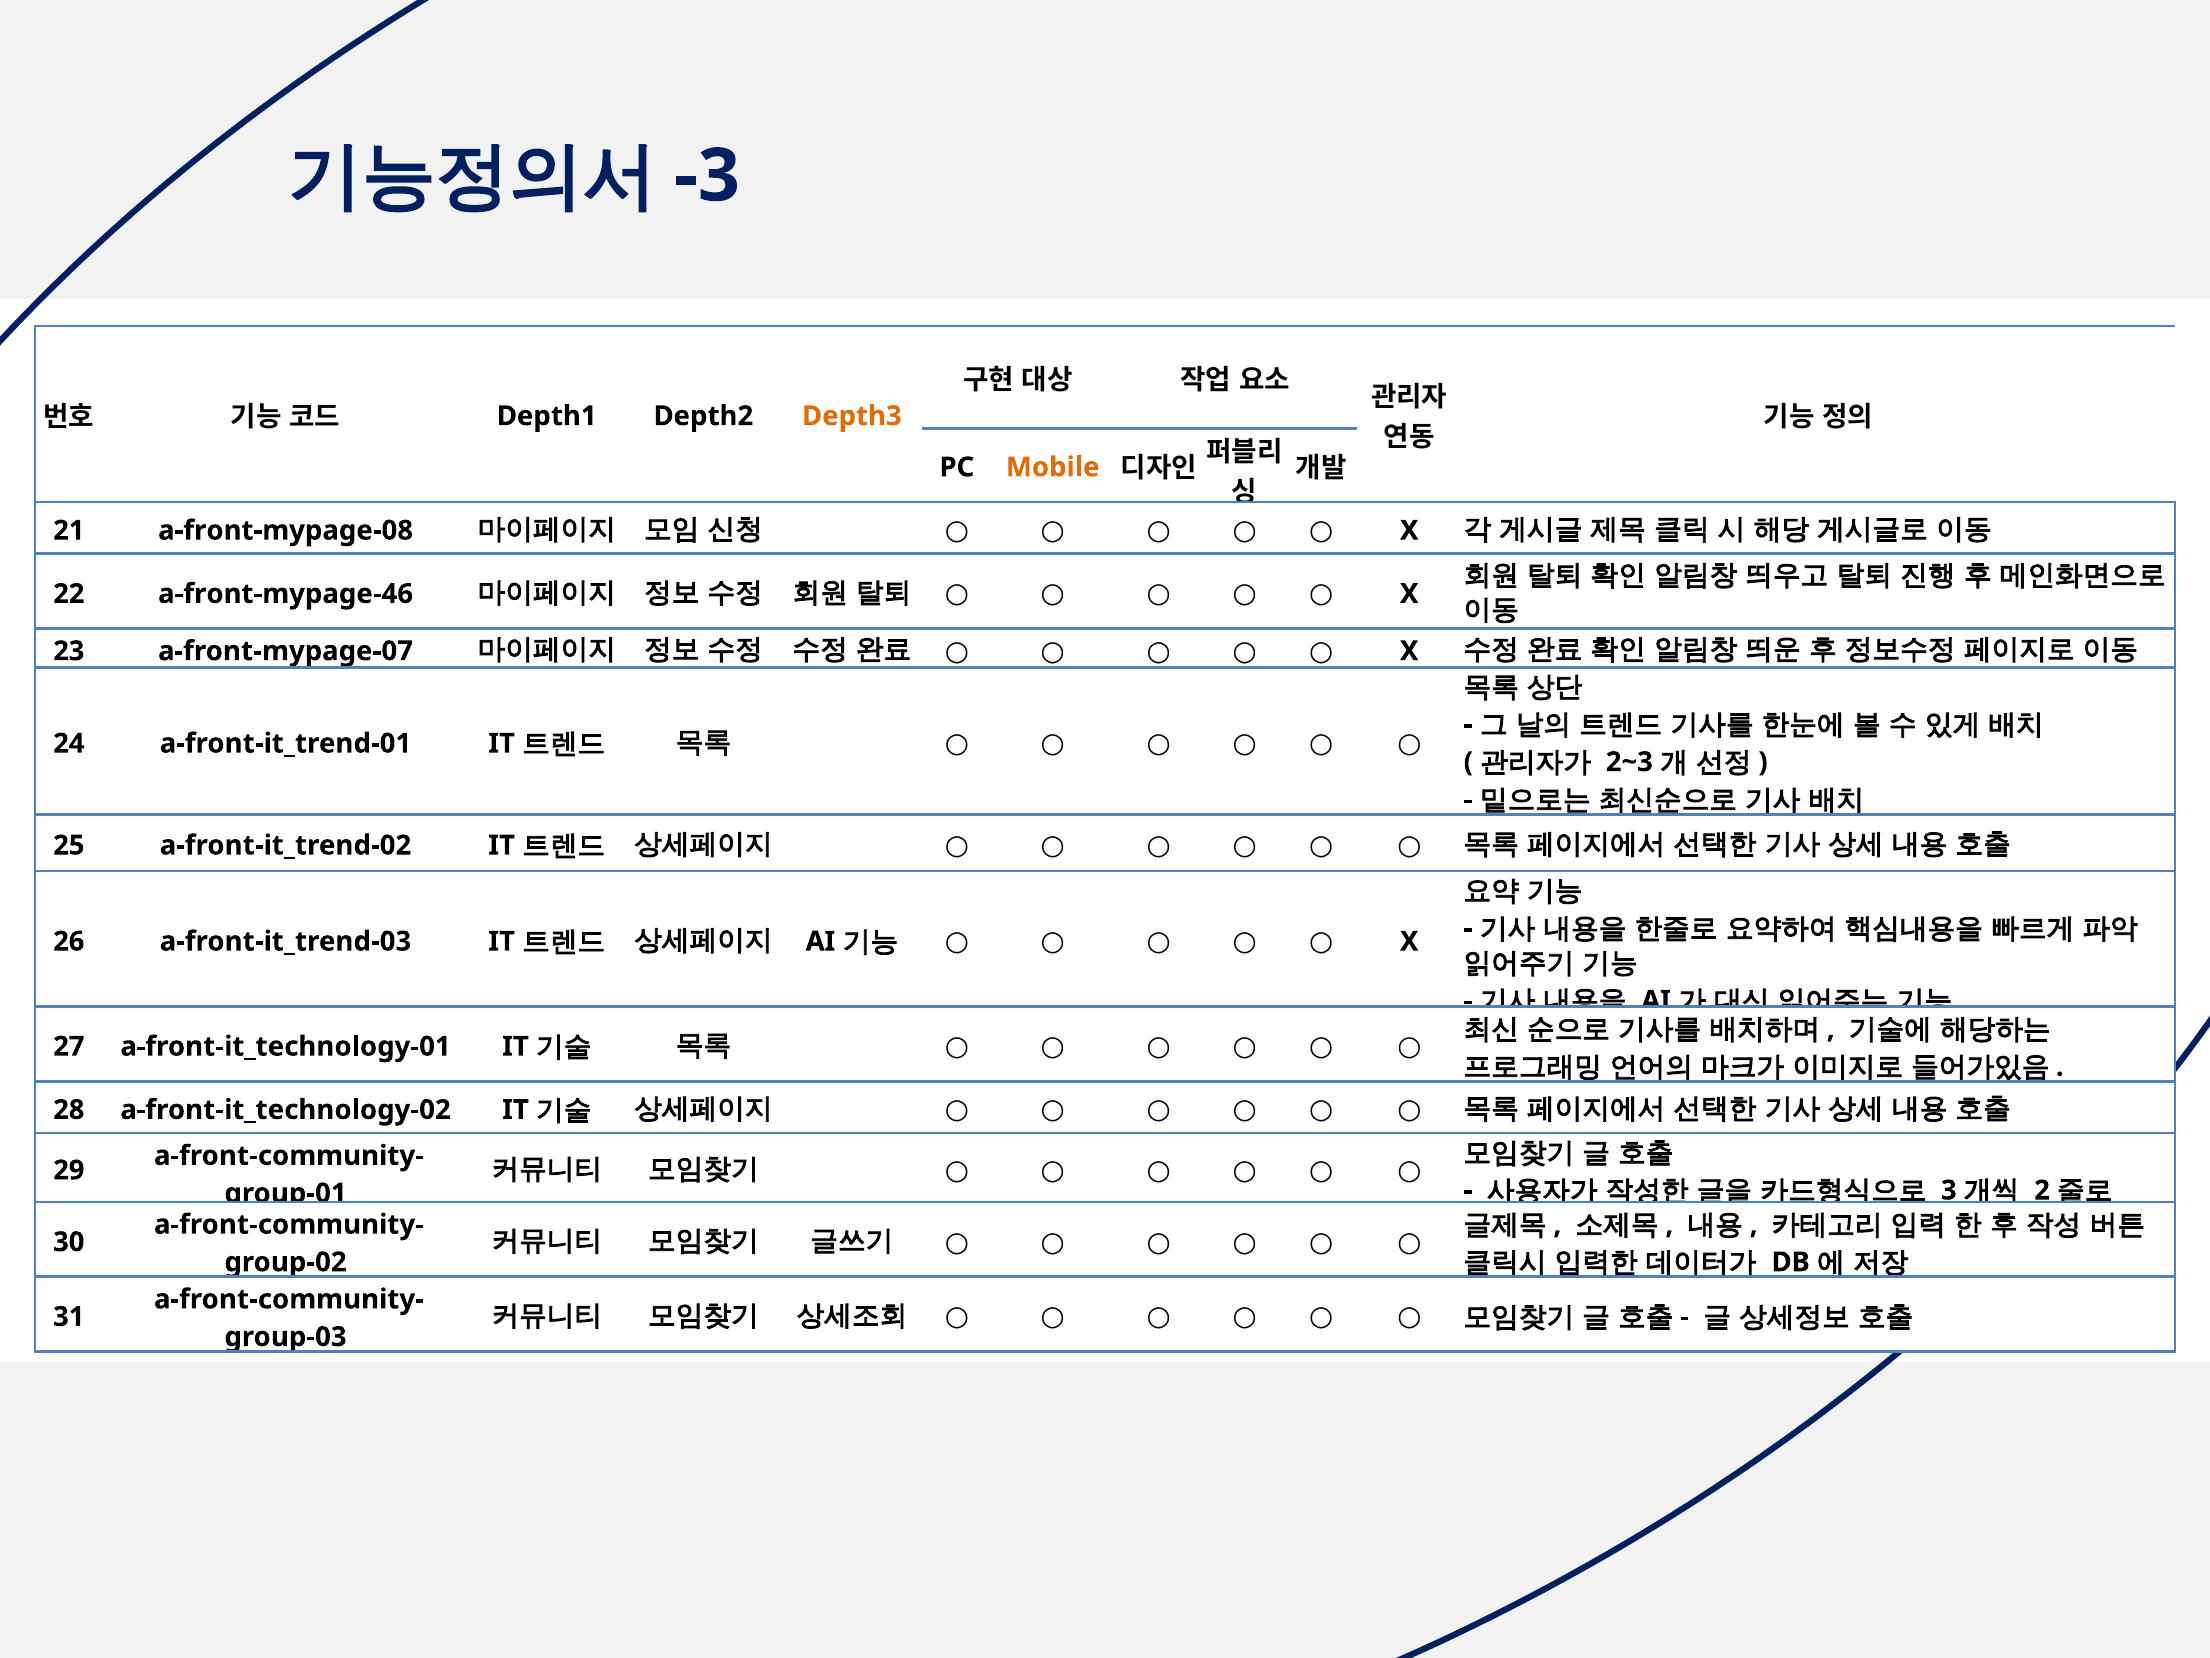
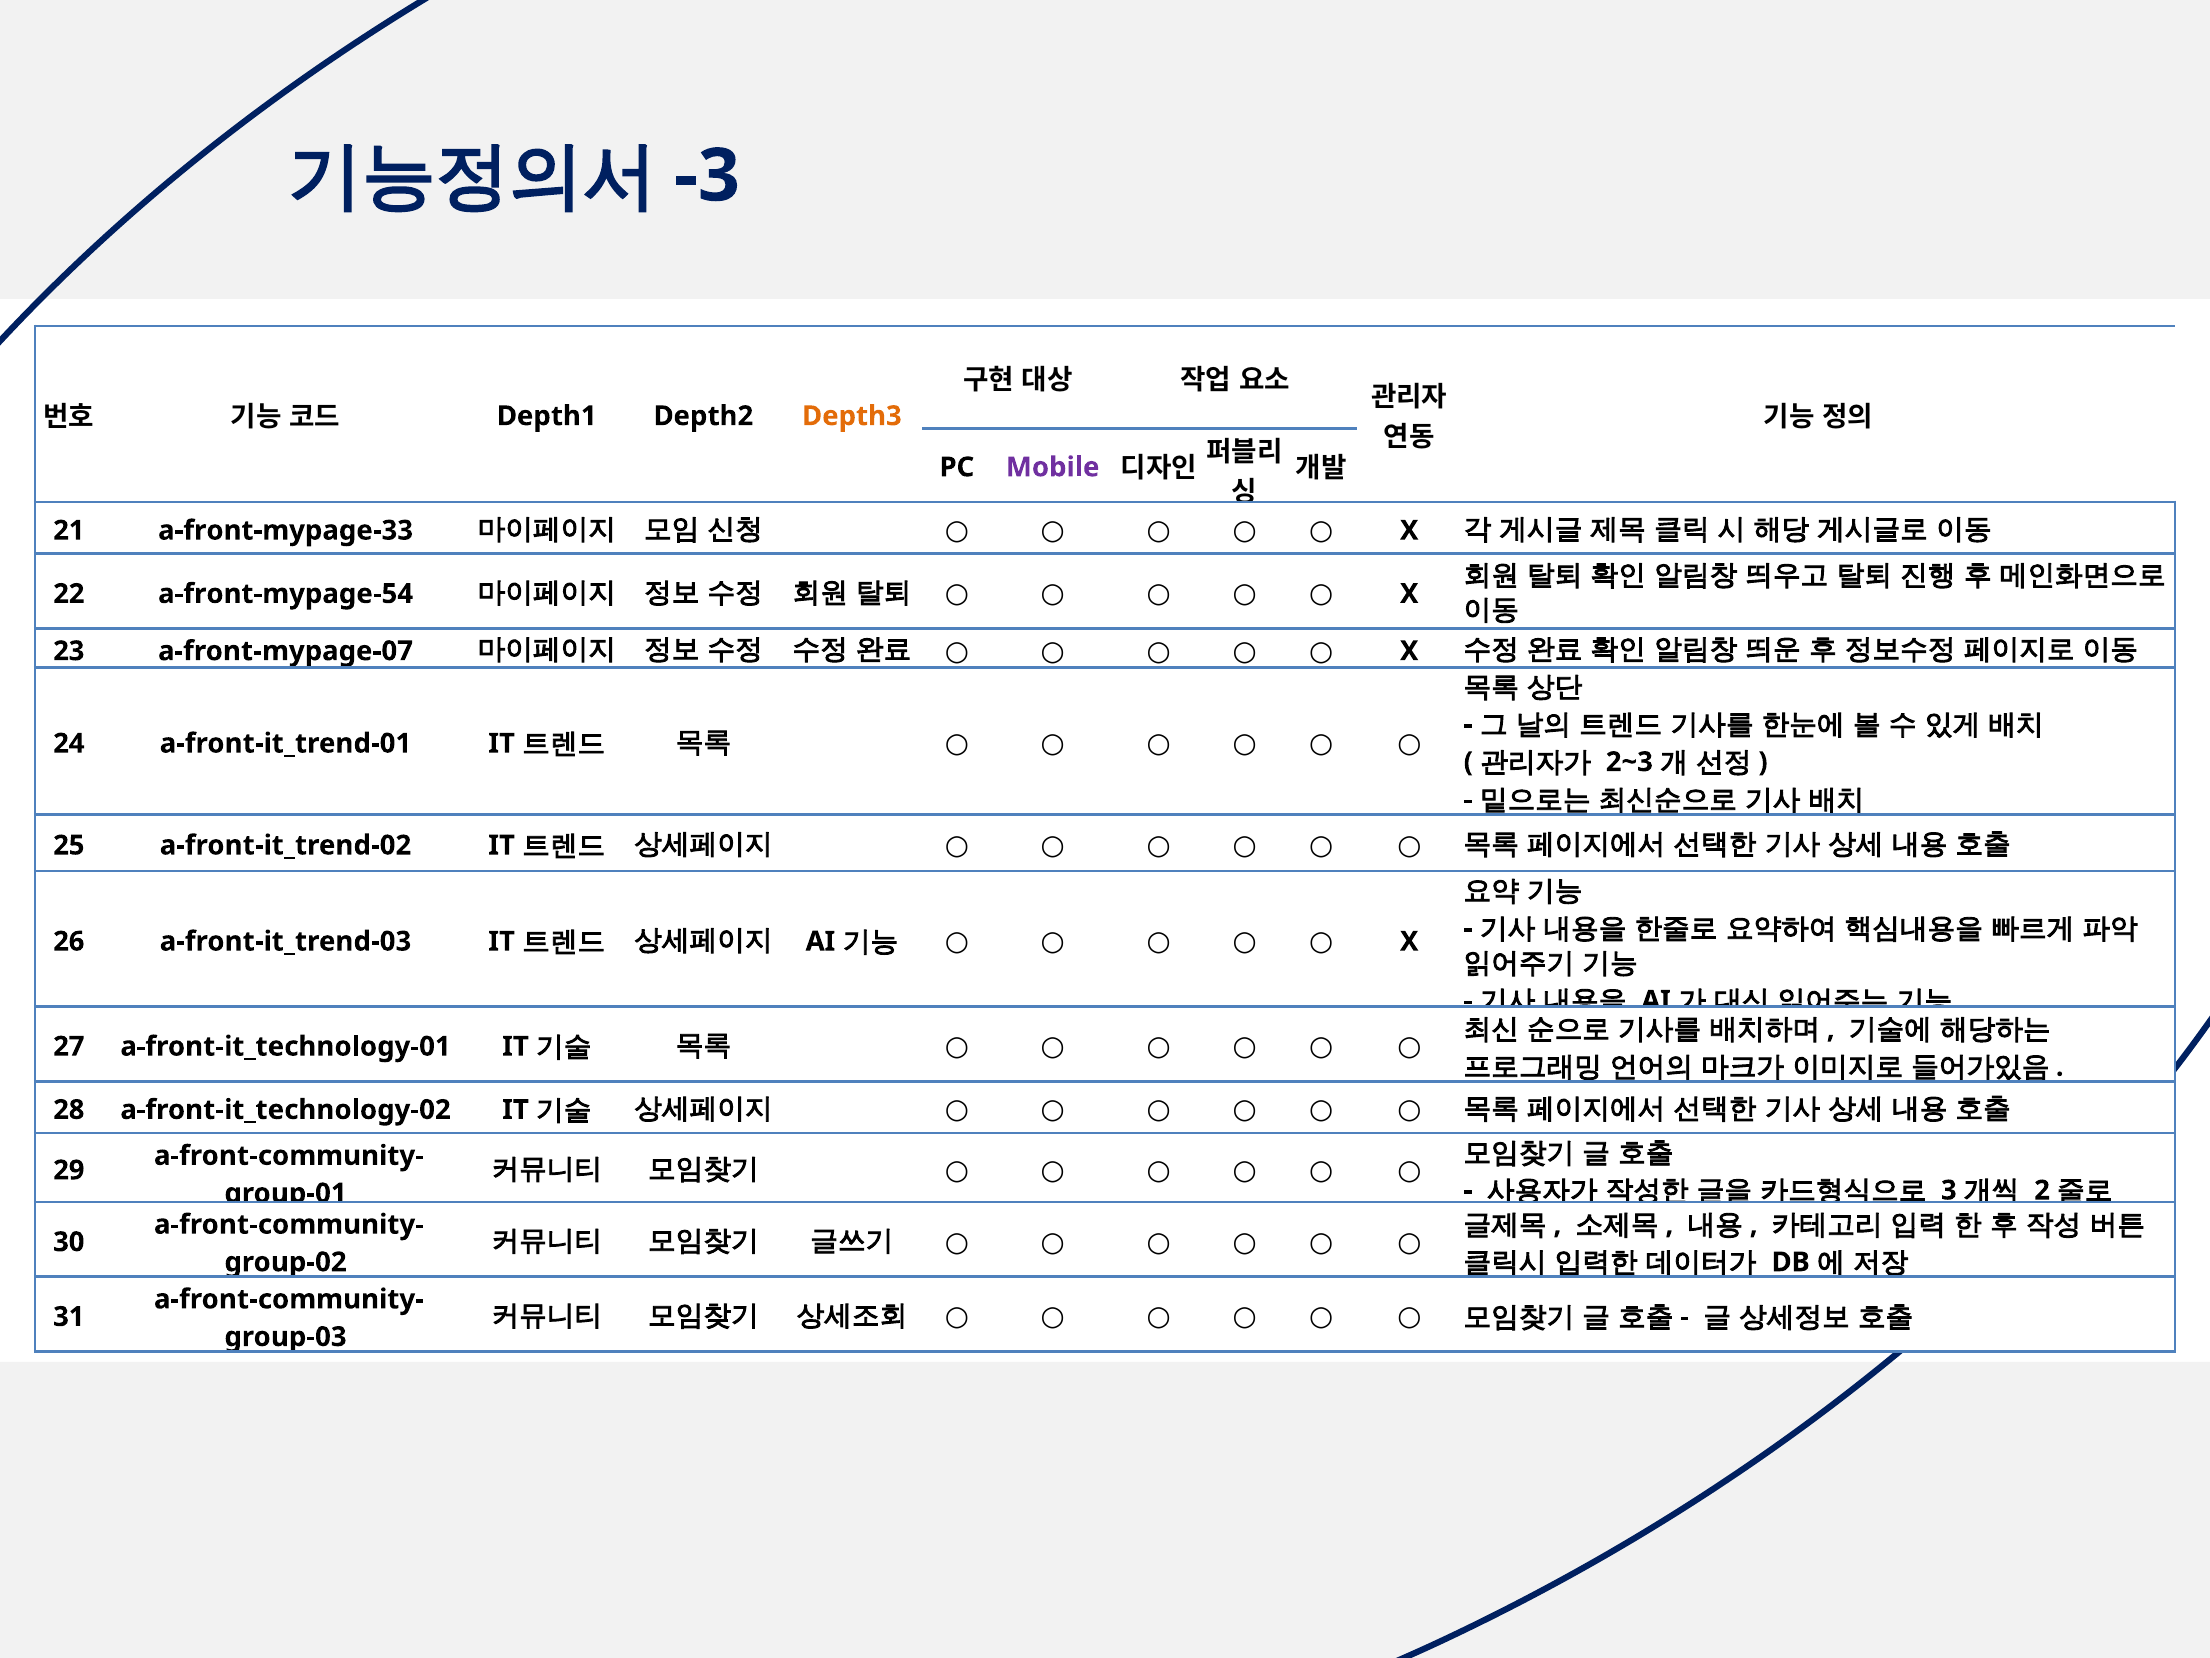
Mobile colour: orange -> purple
a-front-mypage-08: a-front-mypage-08 -> a-front-mypage-33
a-front-mypage-46: a-front-mypage-46 -> a-front-mypage-54
